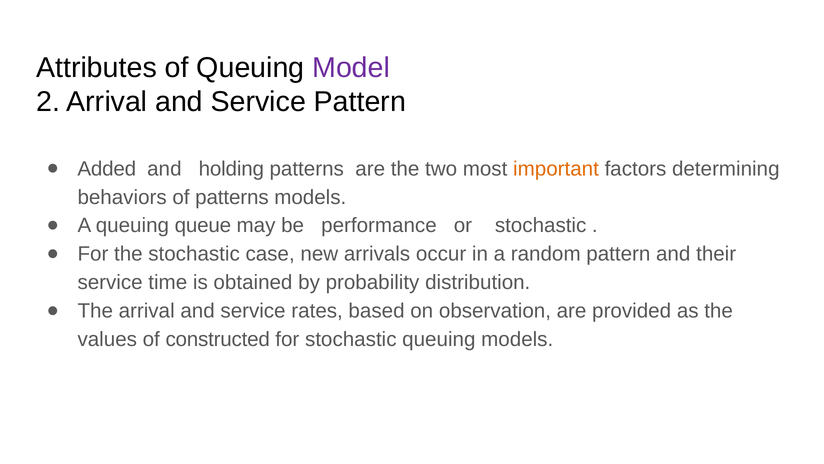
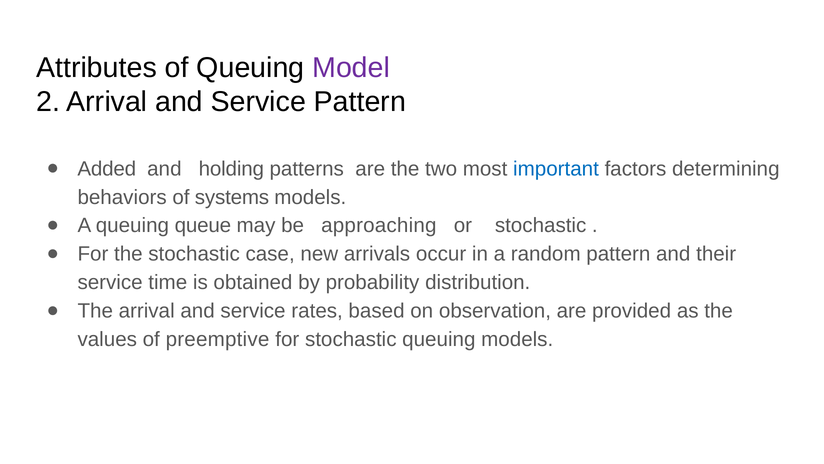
important colour: orange -> blue
of patterns: patterns -> systems
performance: performance -> approaching
constructed: constructed -> preemptive
